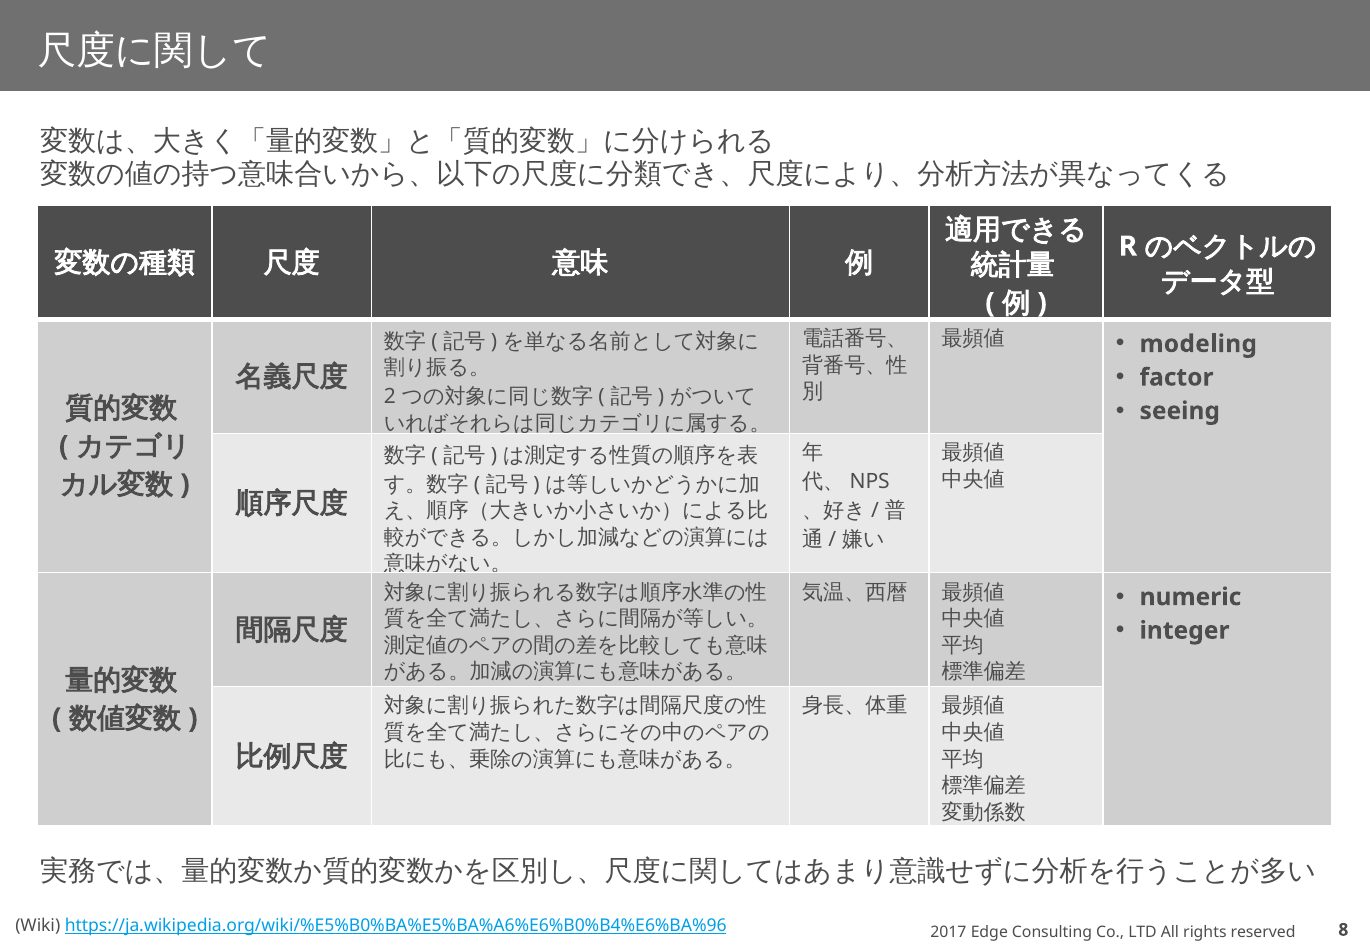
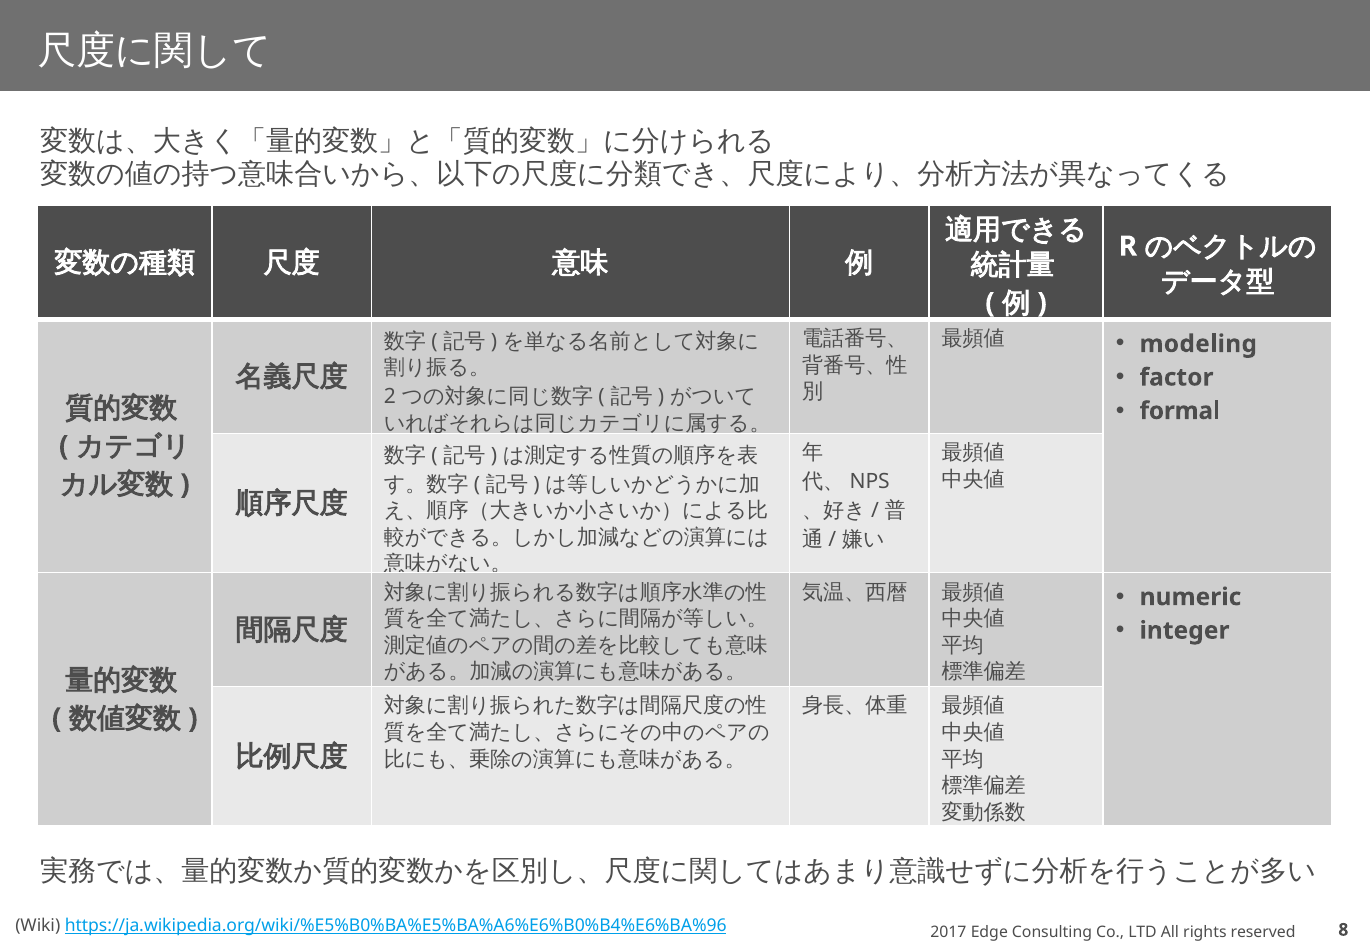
seeing: seeing -> formal
